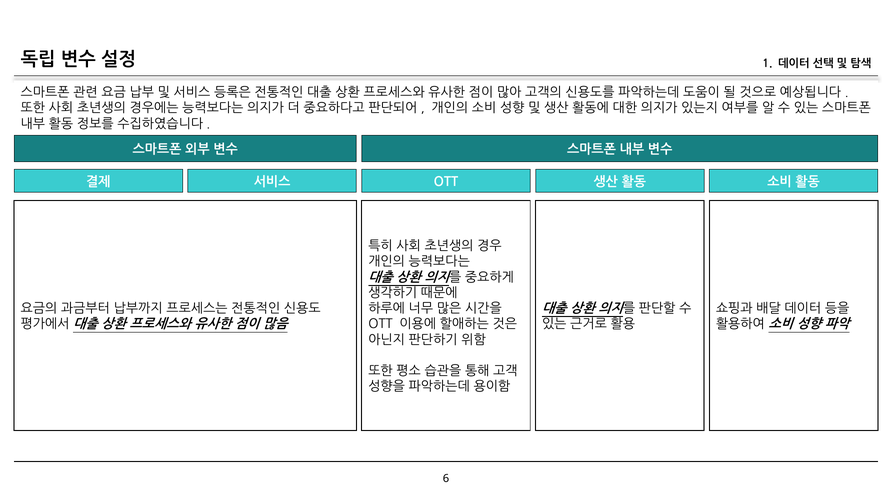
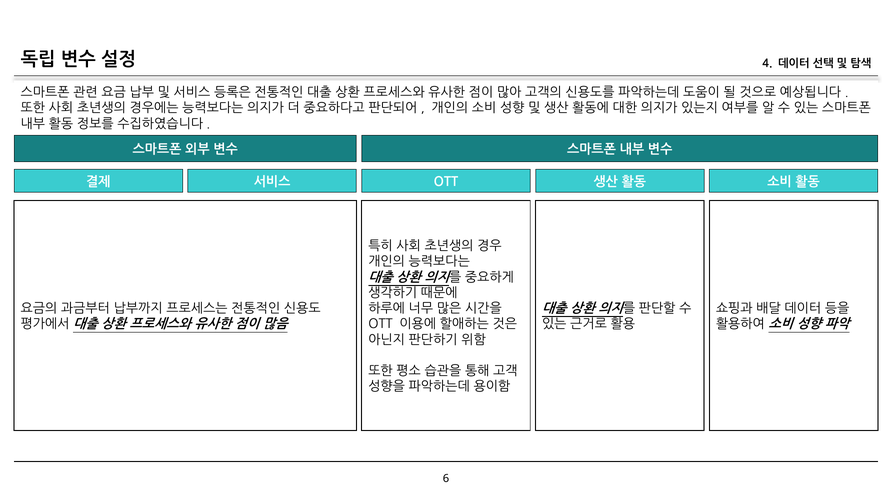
1: 1 -> 4
